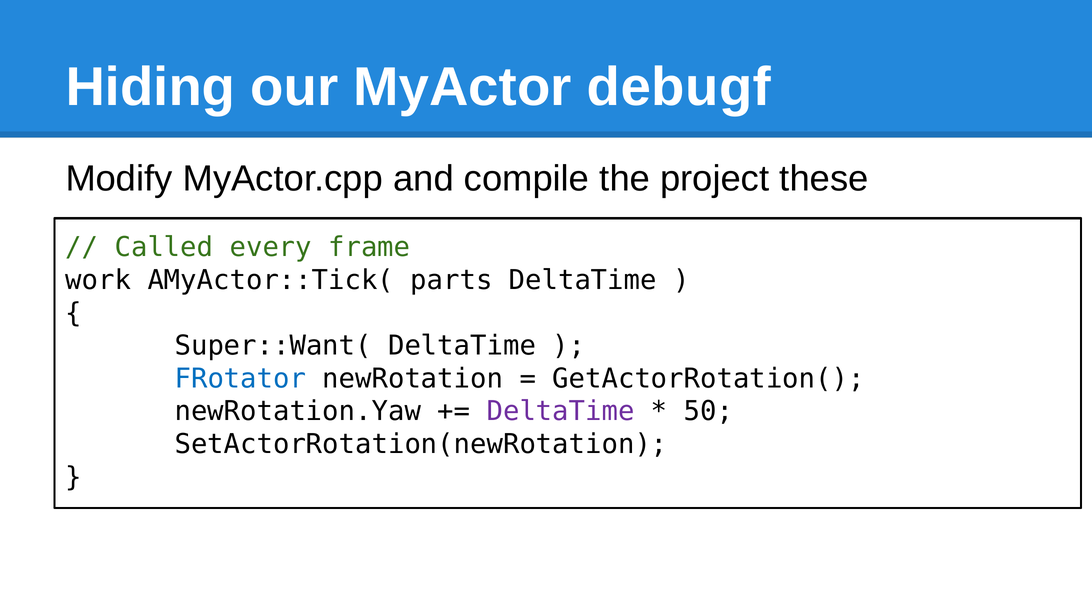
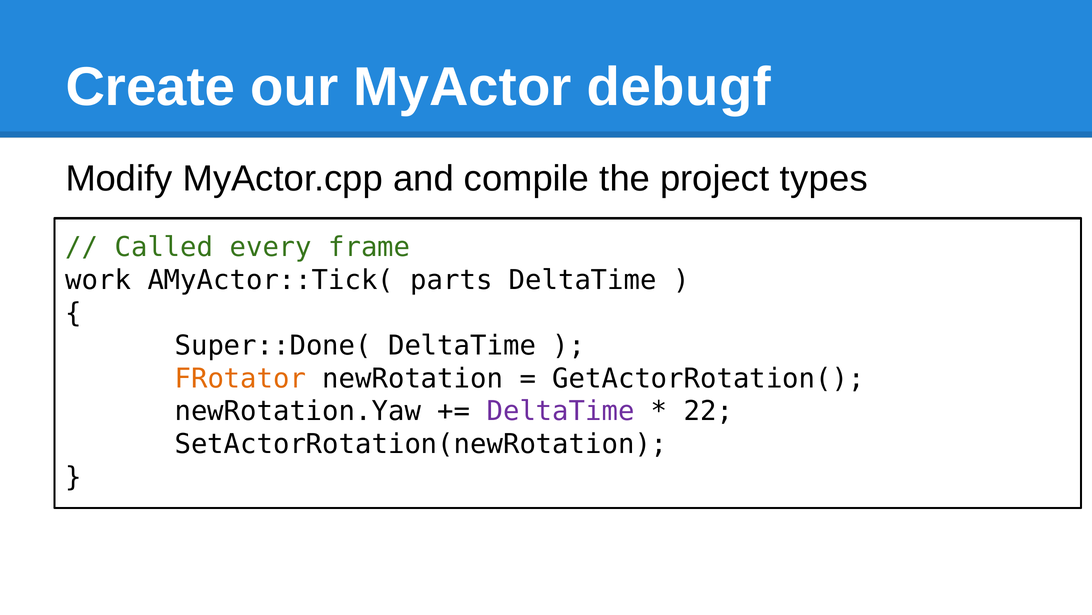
Hiding: Hiding -> Create
these: these -> types
Super::Want(: Super::Want( -> Super::Done(
FRotator colour: blue -> orange
50: 50 -> 22
